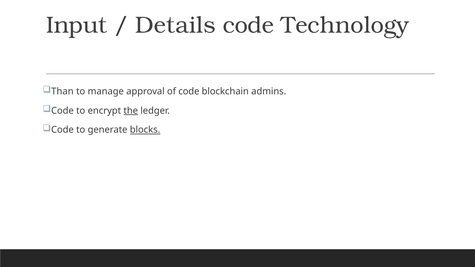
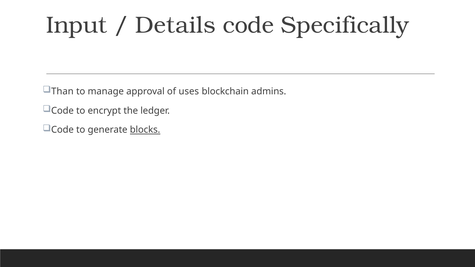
Technology: Technology -> Specifically
of code: code -> uses
the underline: present -> none
